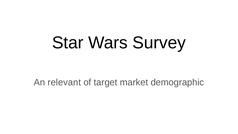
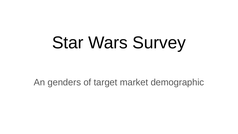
relevant: relevant -> genders
